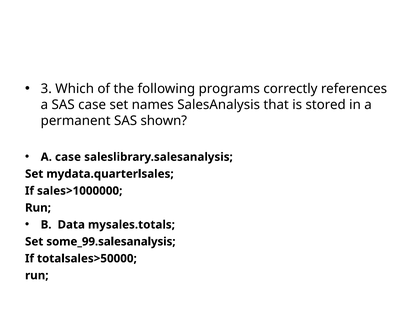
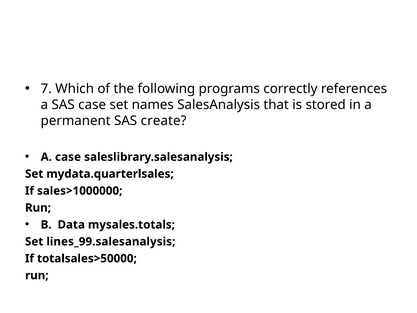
3: 3 -> 7
shown: shown -> create
some_99.salesanalysis: some_99.salesanalysis -> lines_99.salesanalysis
